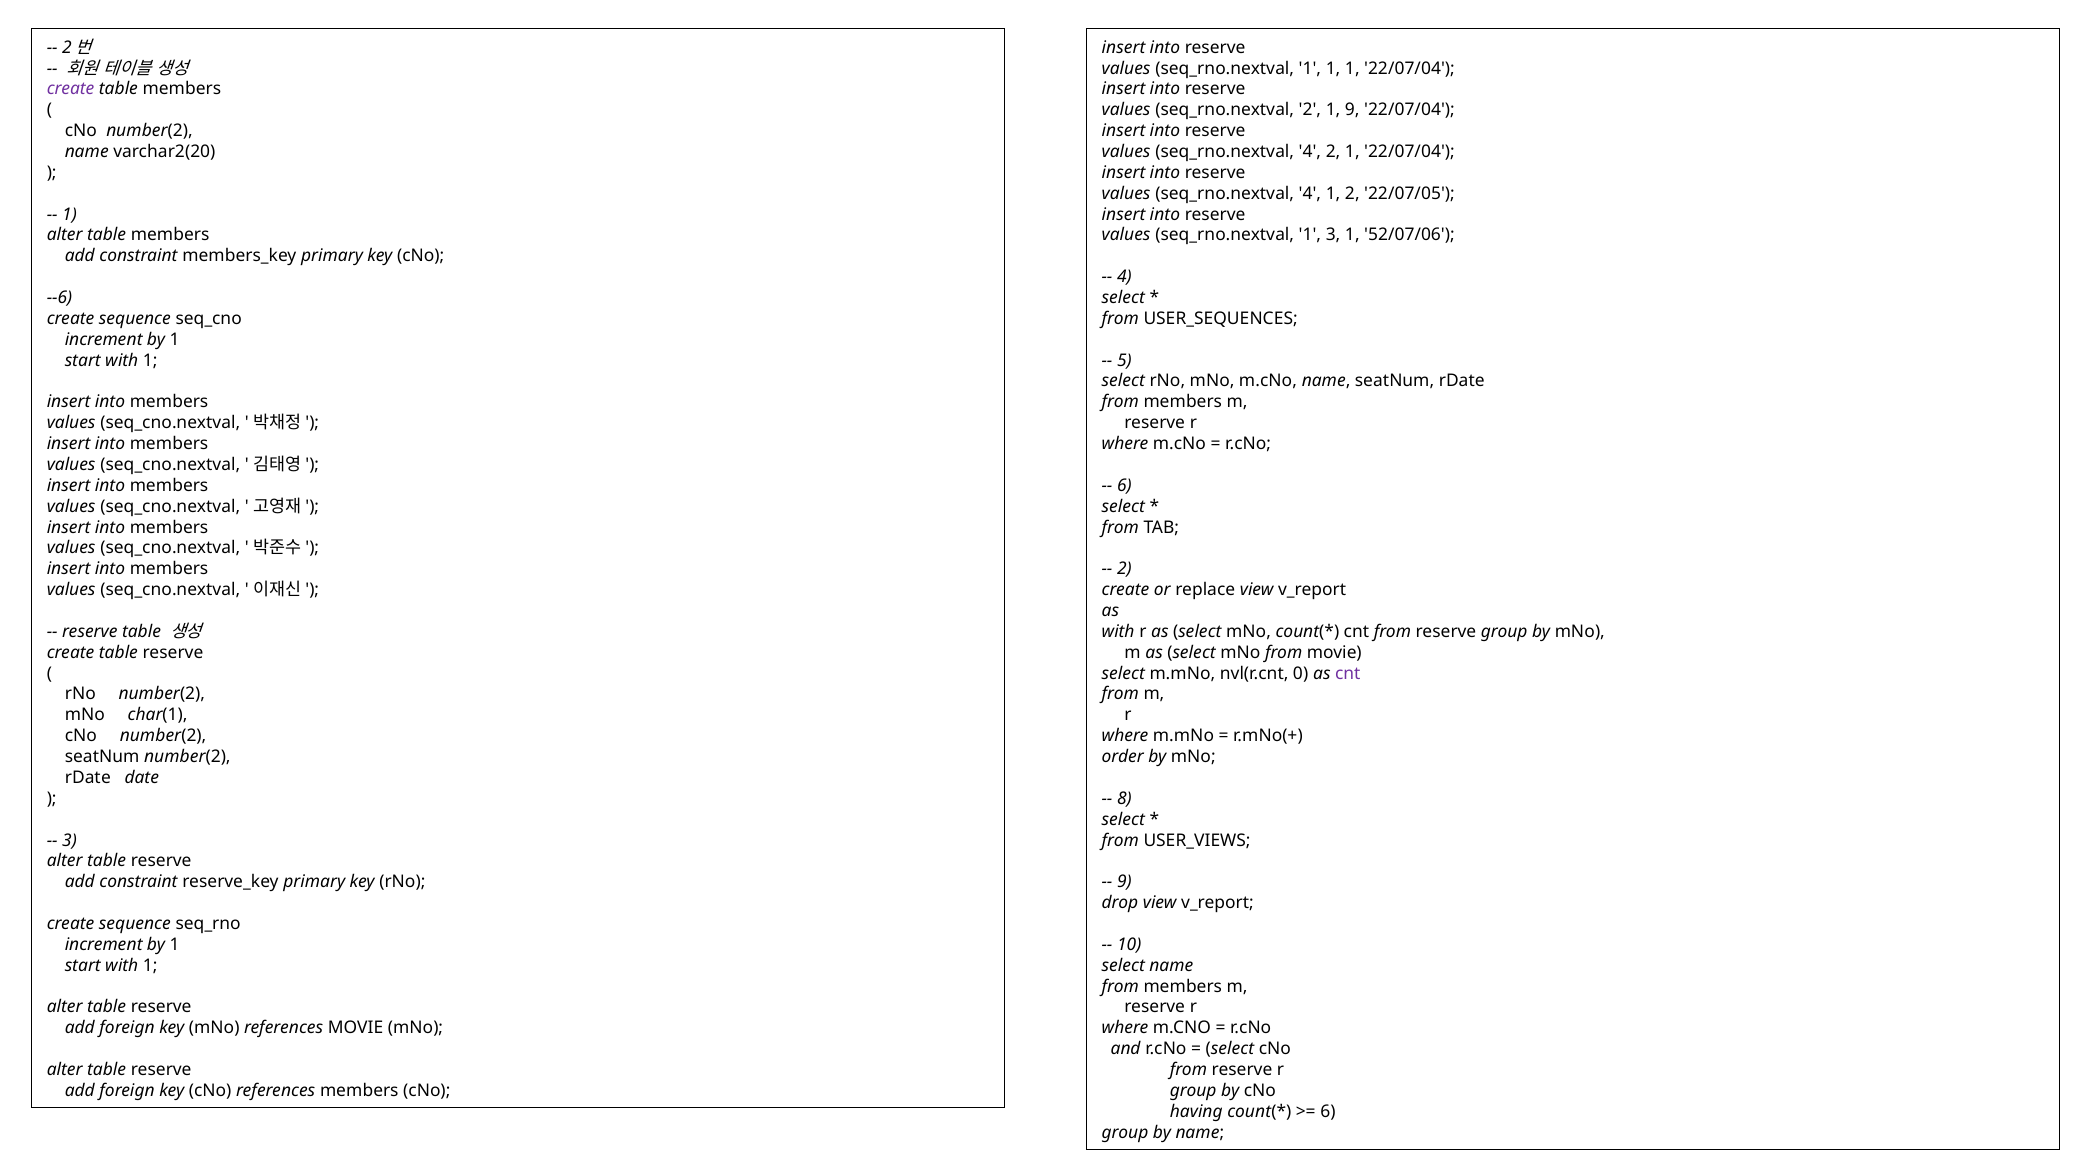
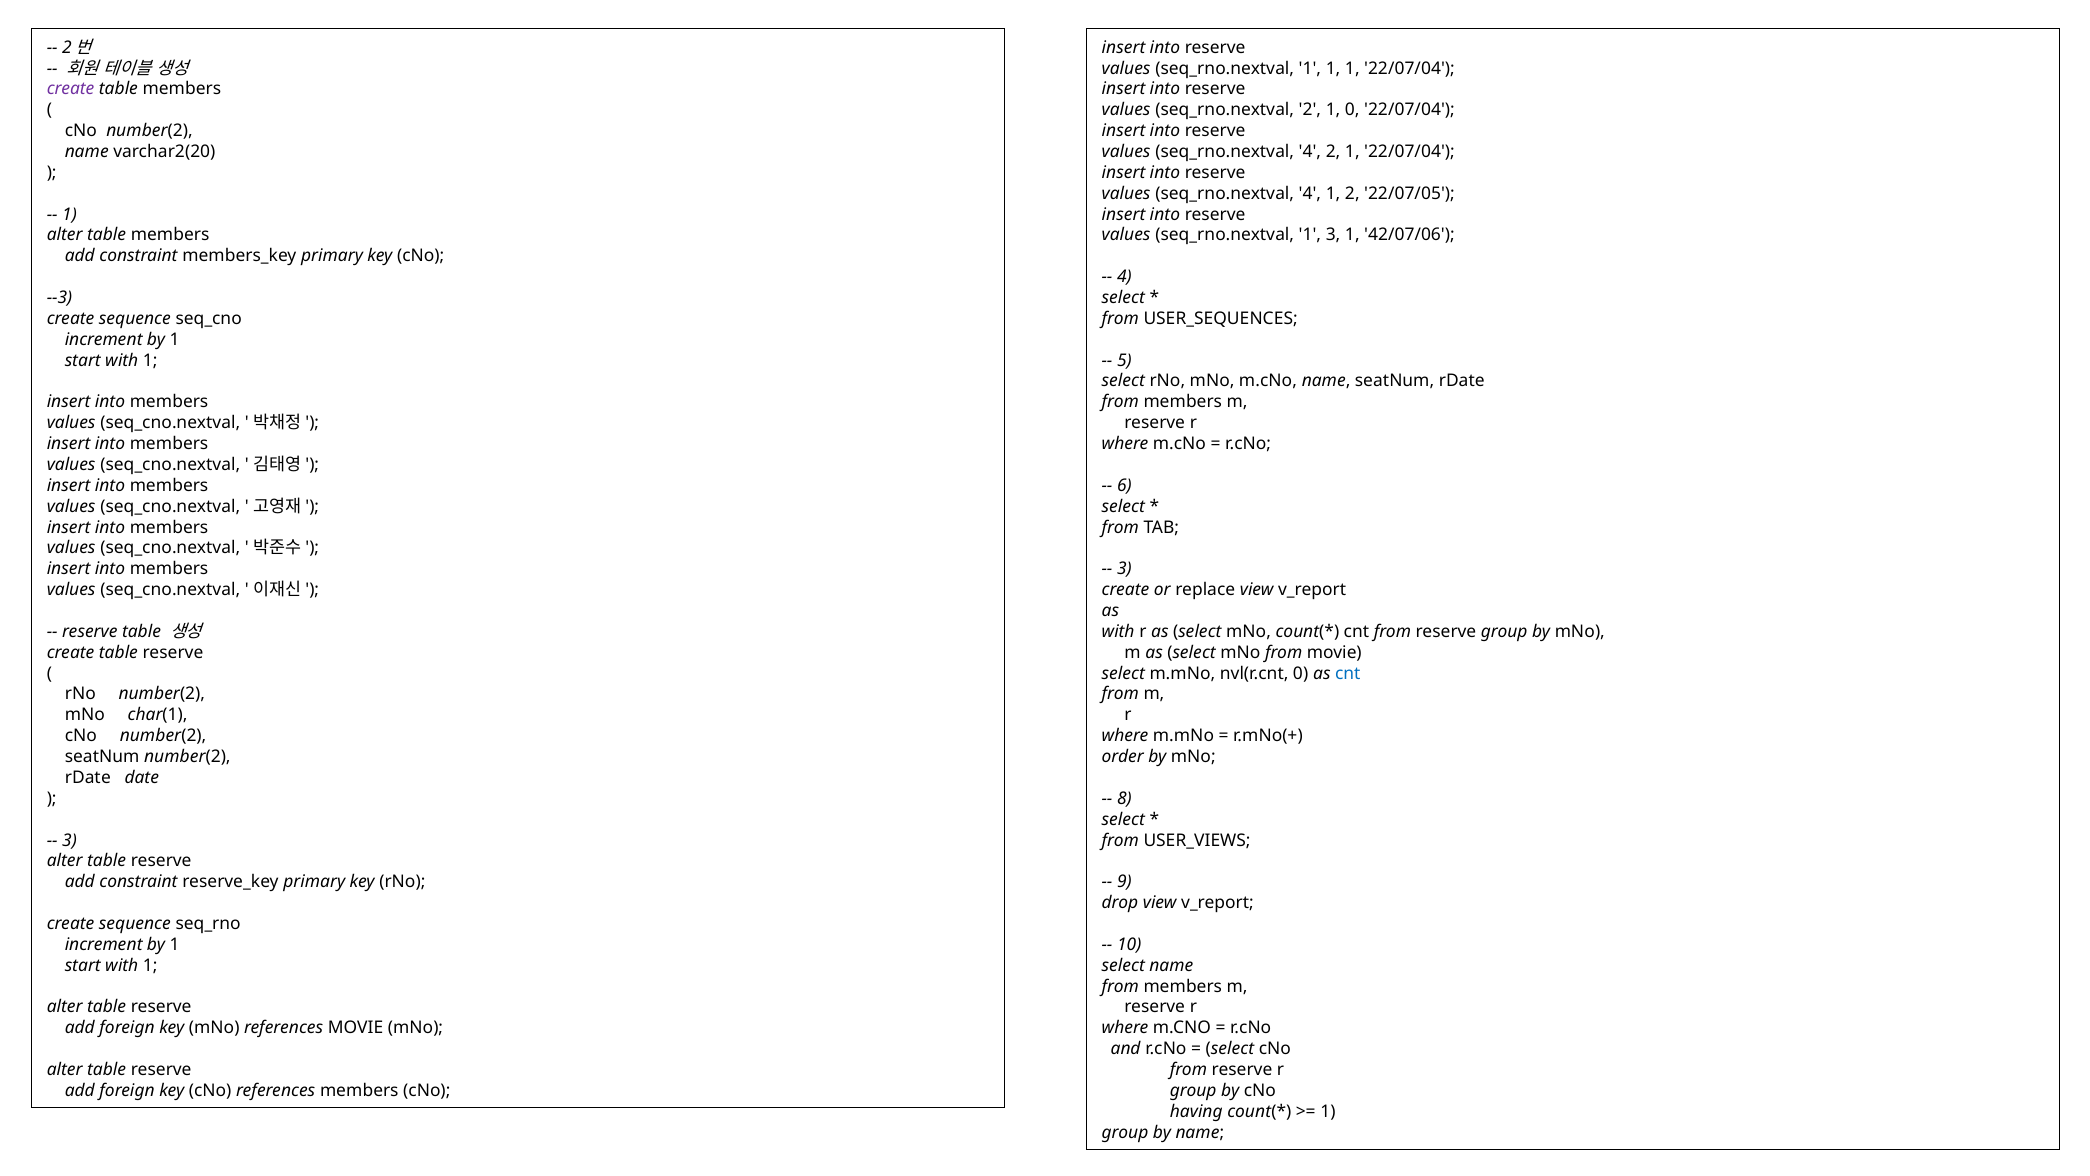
1 9: 9 -> 0
52/07/06: 52/07/06 -> 42/07/06
--6: --6 -> --3
2 at (1124, 569): 2 -> 3
cnt at (1348, 673) colour: purple -> blue
6 at (1328, 1111): 6 -> 1
